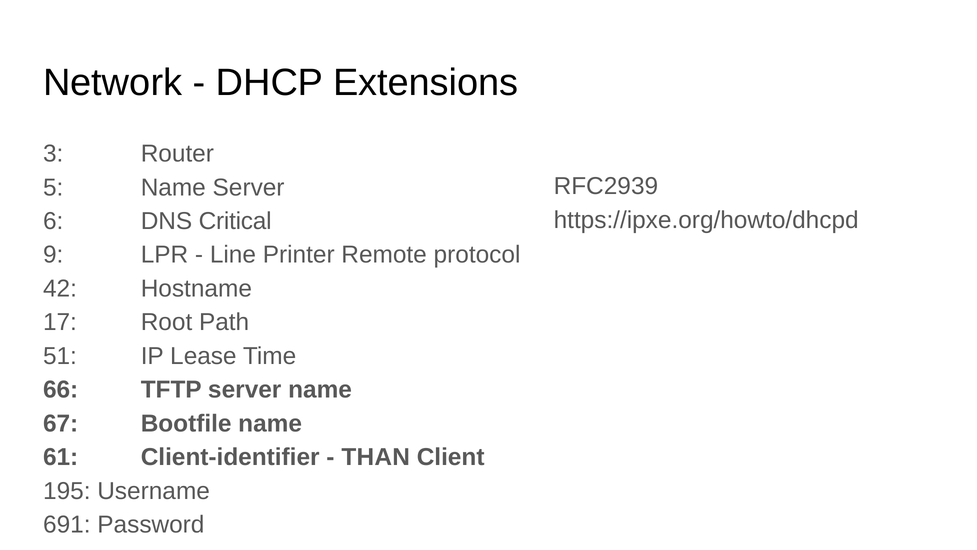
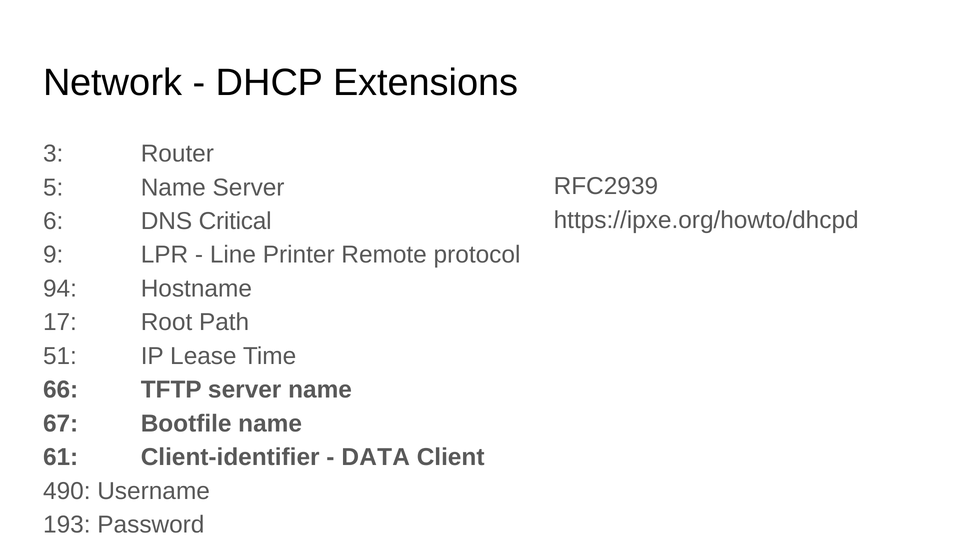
42: 42 -> 94
THAN: THAN -> DATA
195: 195 -> 490
691: 691 -> 193
